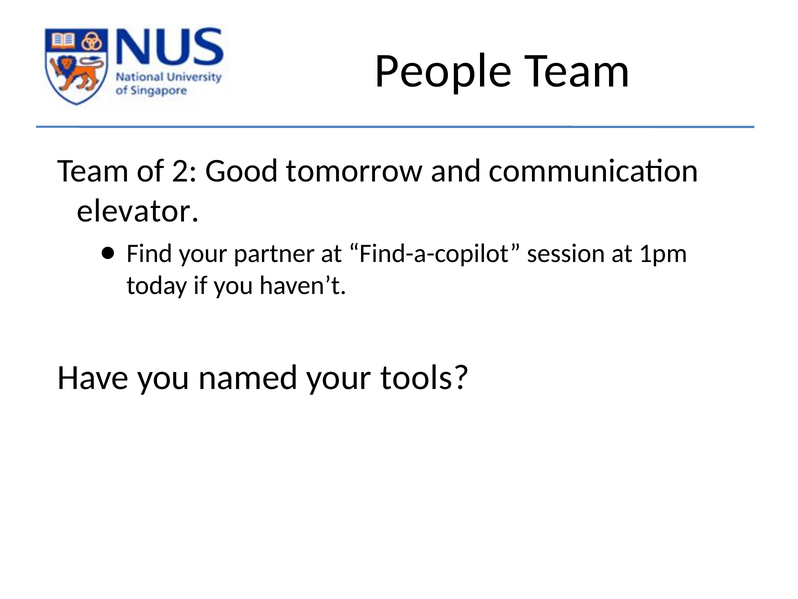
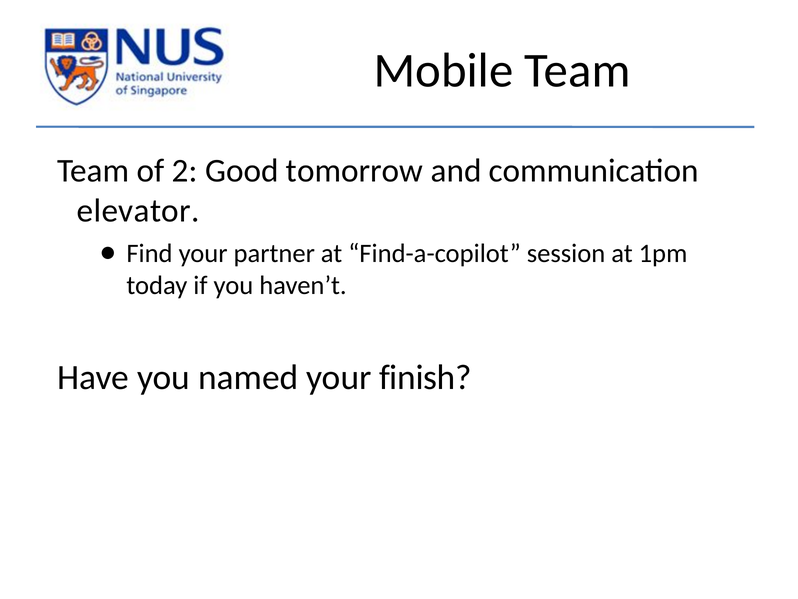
People: People -> Mobile
tools: tools -> finish
